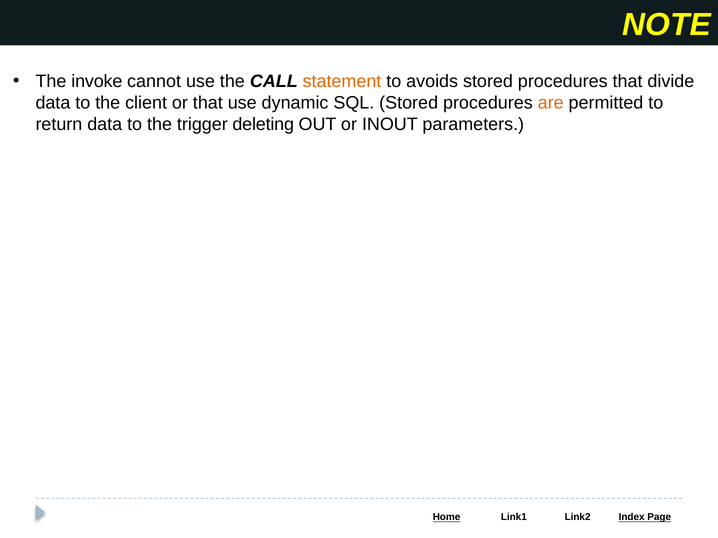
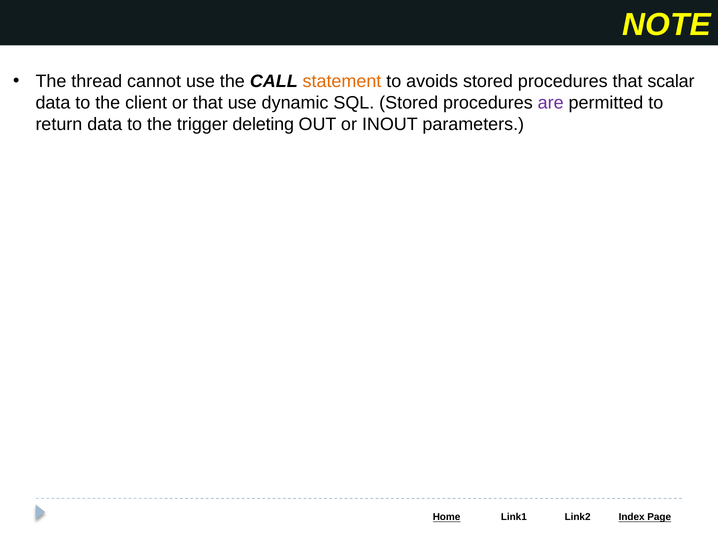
invoke: invoke -> thread
divide: divide -> scalar
are colour: orange -> purple
